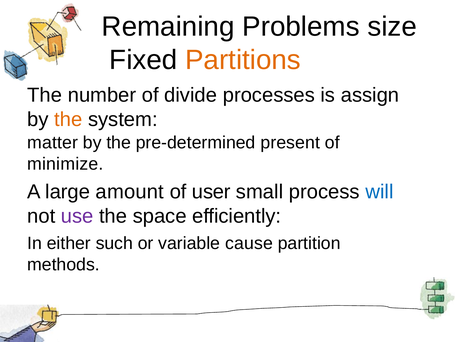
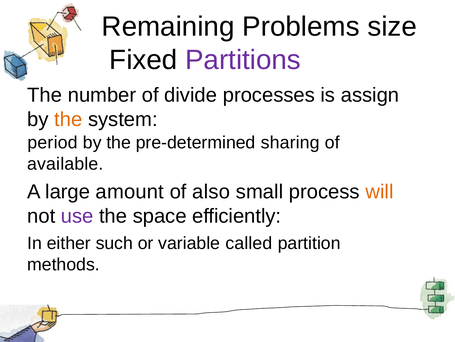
Partitions colour: orange -> purple
matter: matter -> period
present: present -> sharing
minimize: minimize -> available
user: user -> also
will colour: blue -> orange
cause: cause -> called
